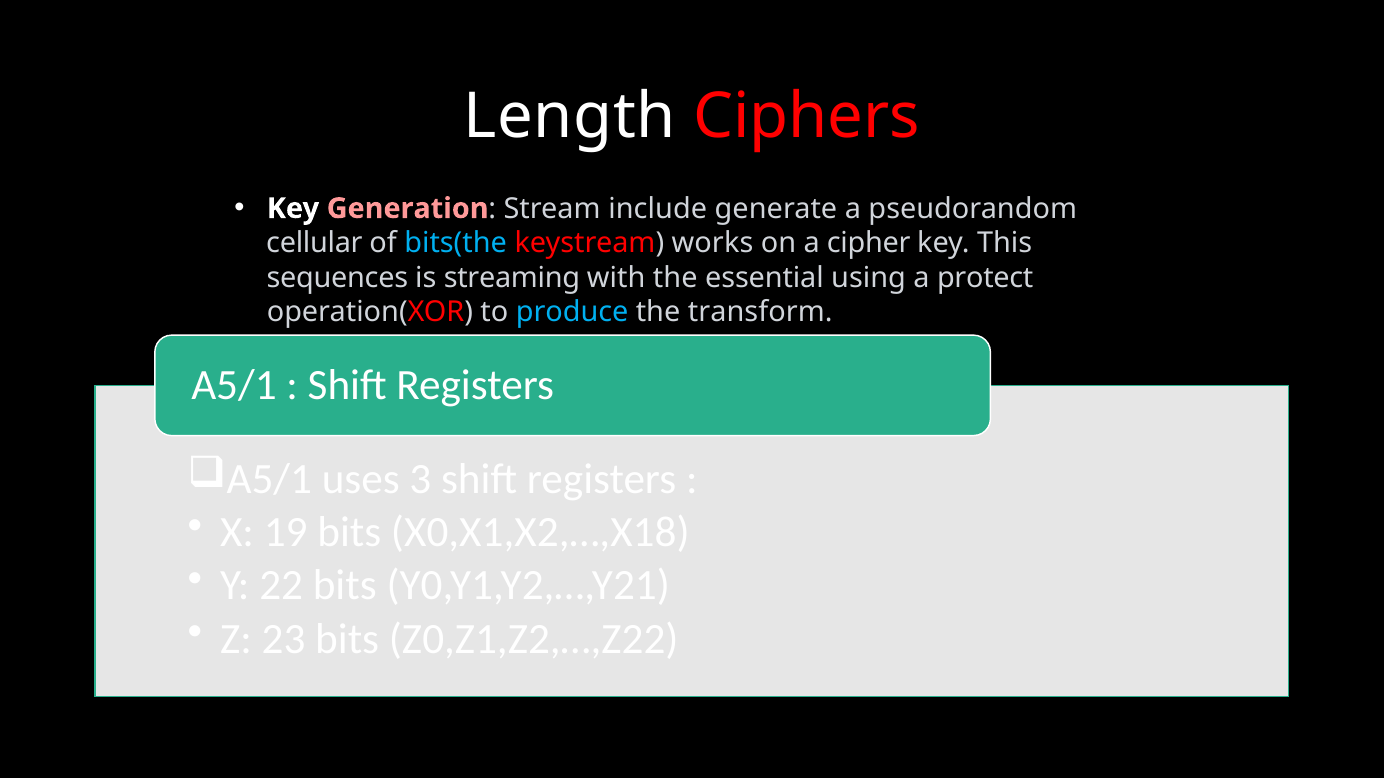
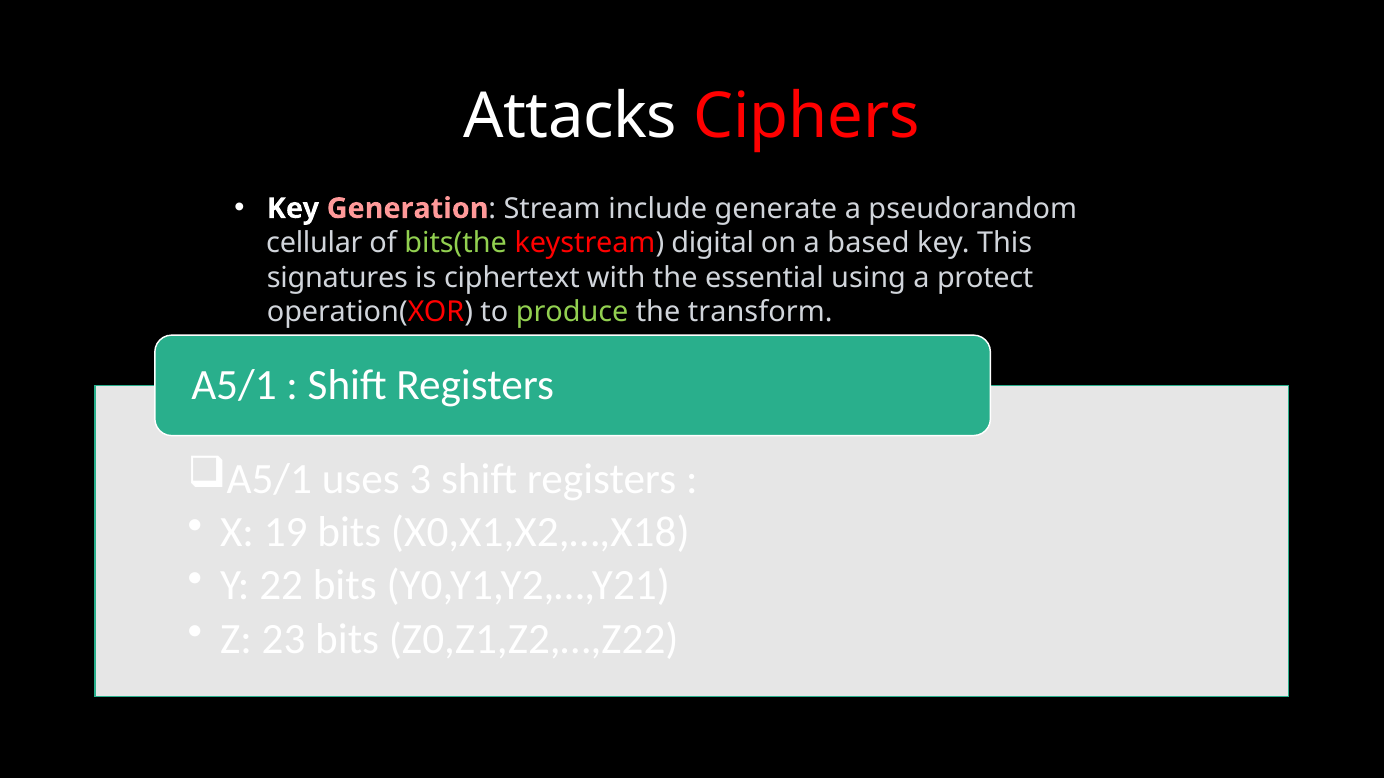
Length: Length -> Attacks
bits(the colour: light blue -> light green
works: works -> digital
cipher: cipher -> based
sequences: sequences -> signatures
streaming: streaming -> ciphertext
produce colour: light blue -> light green
